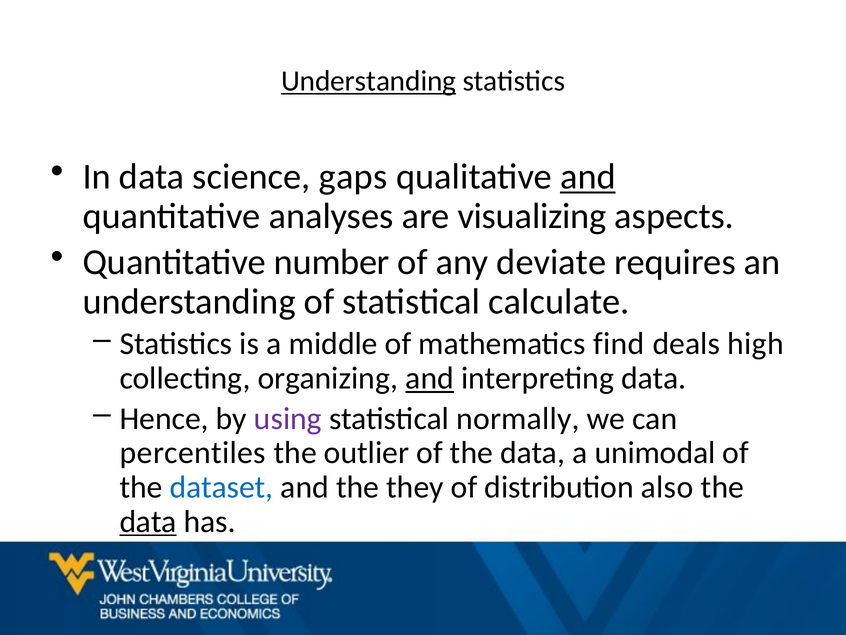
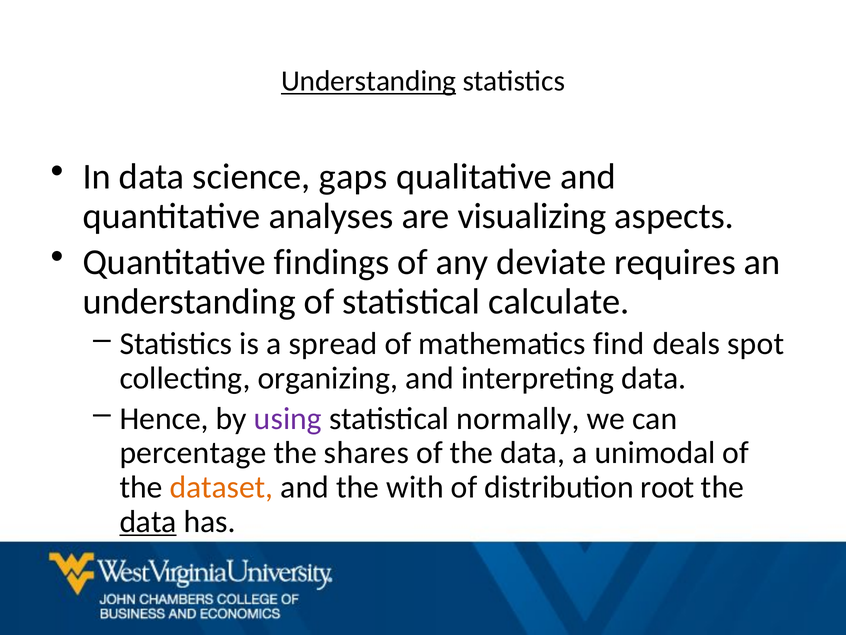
and at (588, 177) underline: present -> none
number: number -> findings
middle: middle -> spread
high: high -> spot
and at (430, 378) underline: present -> none
percentiles: percentiles -> percentage
outlier: outlier -> shares
dataset colour: blue -> orange
they: they -> with
also: also -> root
